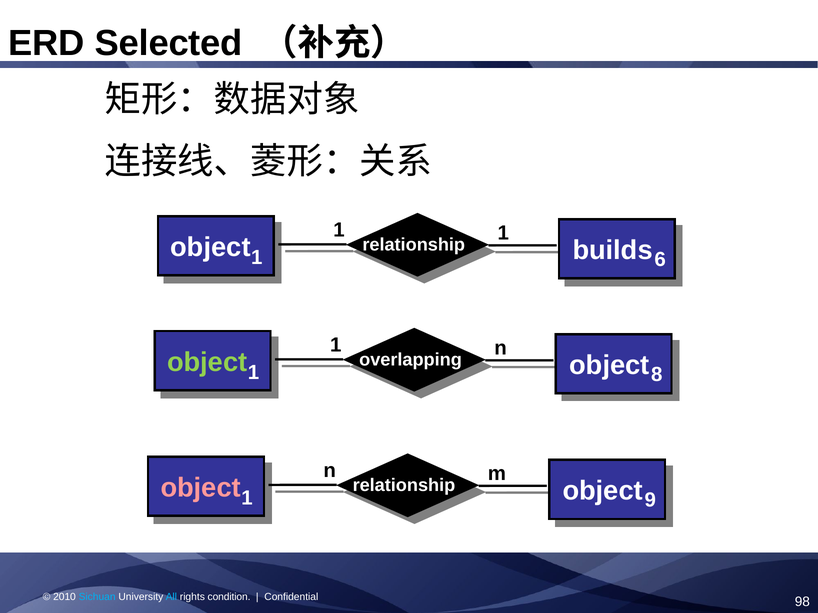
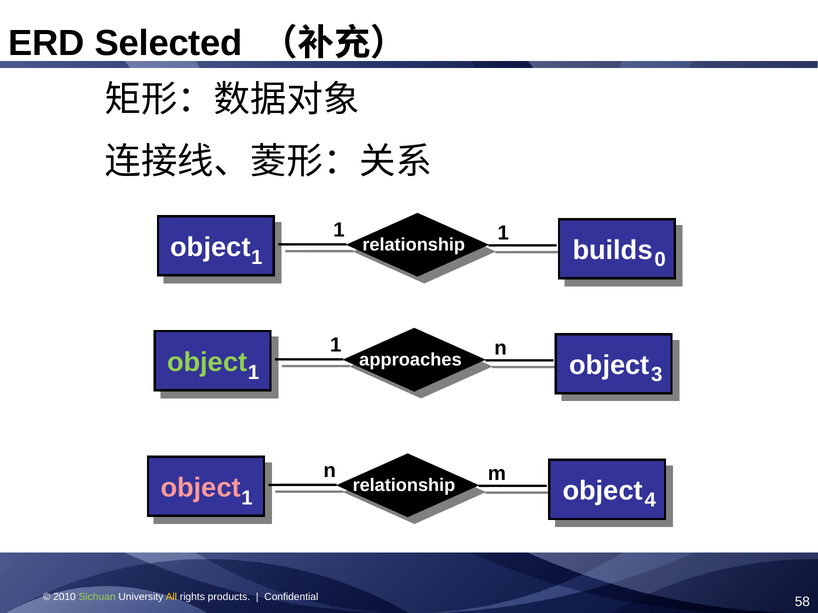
6: 6 -> 0
overlapping: overlapping -> approaches
8: 8 -> 3
9: 9 -> 4
Sichuan colour: light blue -> light green
All colour: light blue -> yellow
condition: condition -> products
98: 98 -> 58
